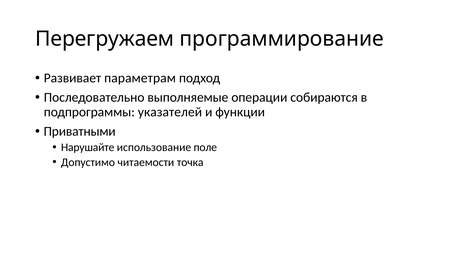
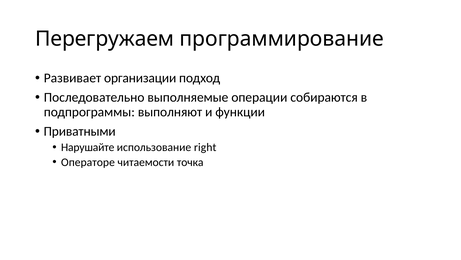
параметрам: параметрам -> организации
указателей: указателей -> выполняют
поле: поле -> right
Допустимо: Допустимо -> Операторе
